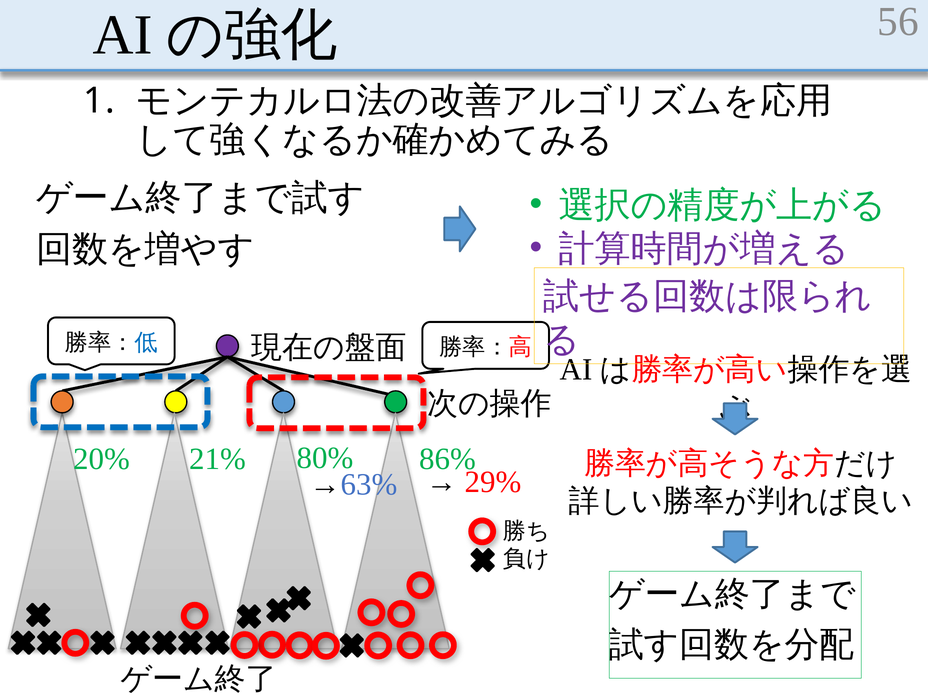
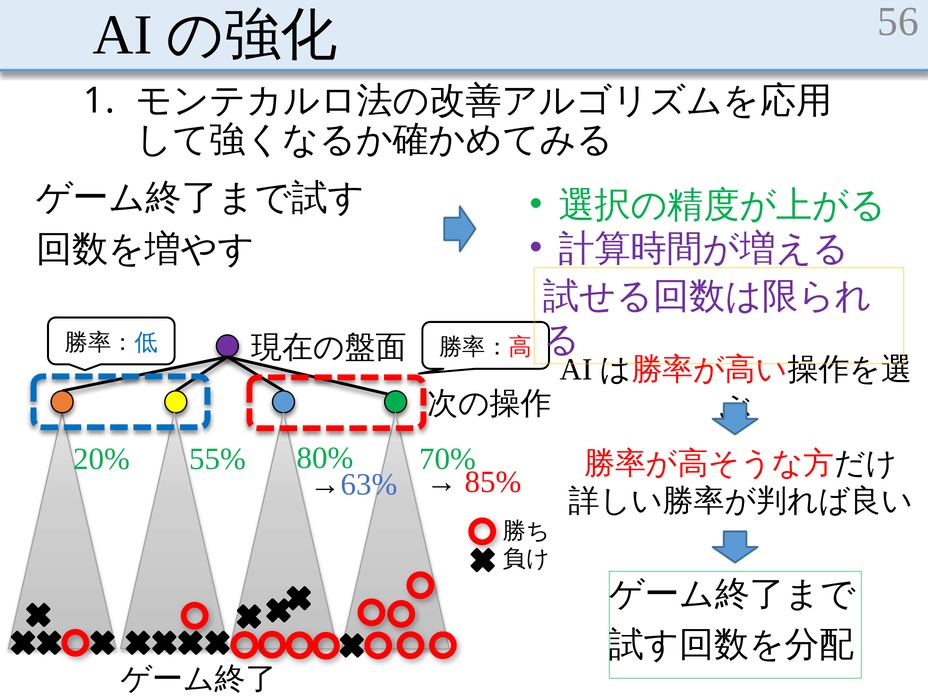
21%: 21% -> 55%
86%: 86% -> 70%
29%: 29% -> 85%
